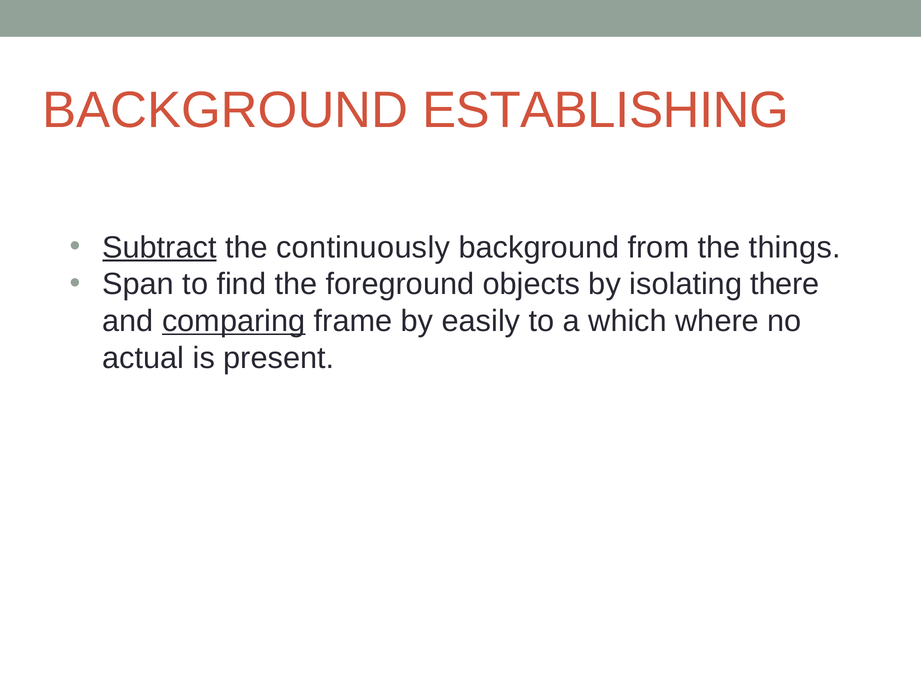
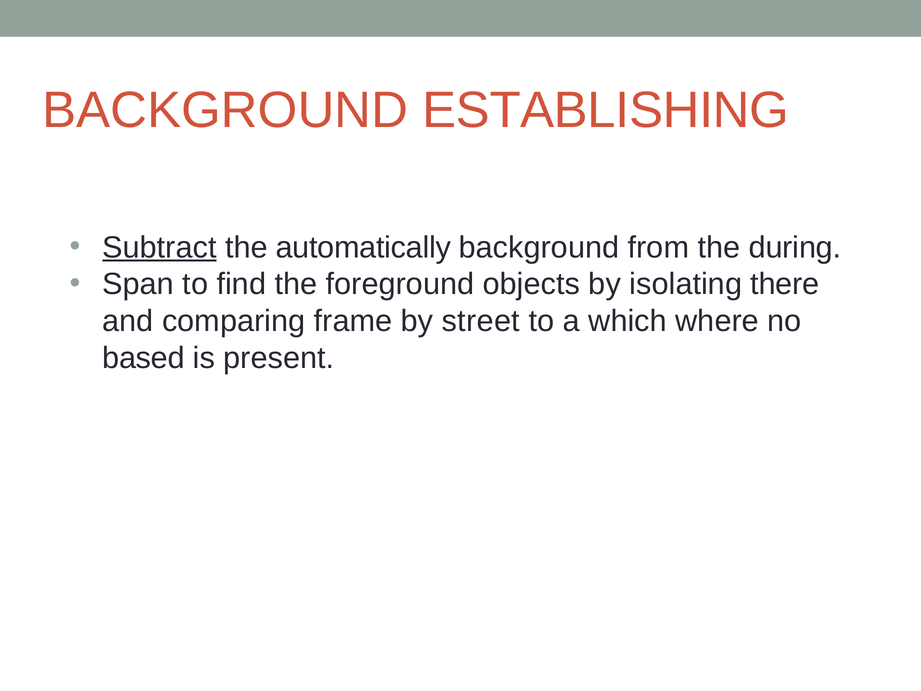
continuously: continuously -> automatically
things: things -> during
comparing underline: present -> none
easily: easily -> street
actual: actual -> based
